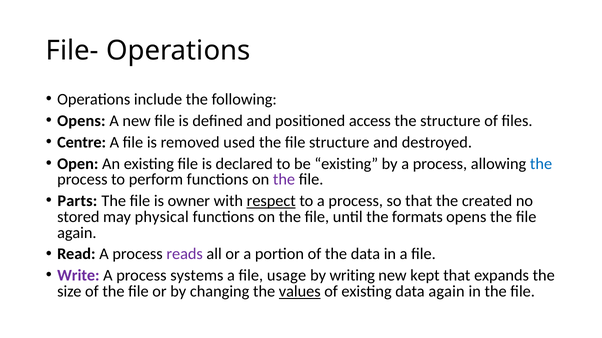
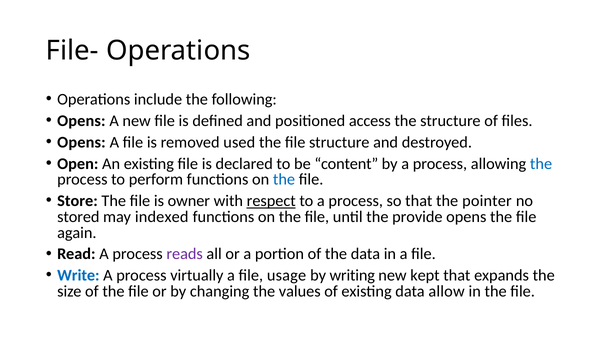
Centre at (82, 143): Centre -> Opens
be existing: existing -> content
the at (284, 180) colour: purple -> blue
Parts: Parts -> Store
created: created -> pointer
physical: physical -> indexed
formats: formats -> provide
Write colour: purple -> blue
systems: systems -> virtually
values underline: present -> none
data again: again -> allow
